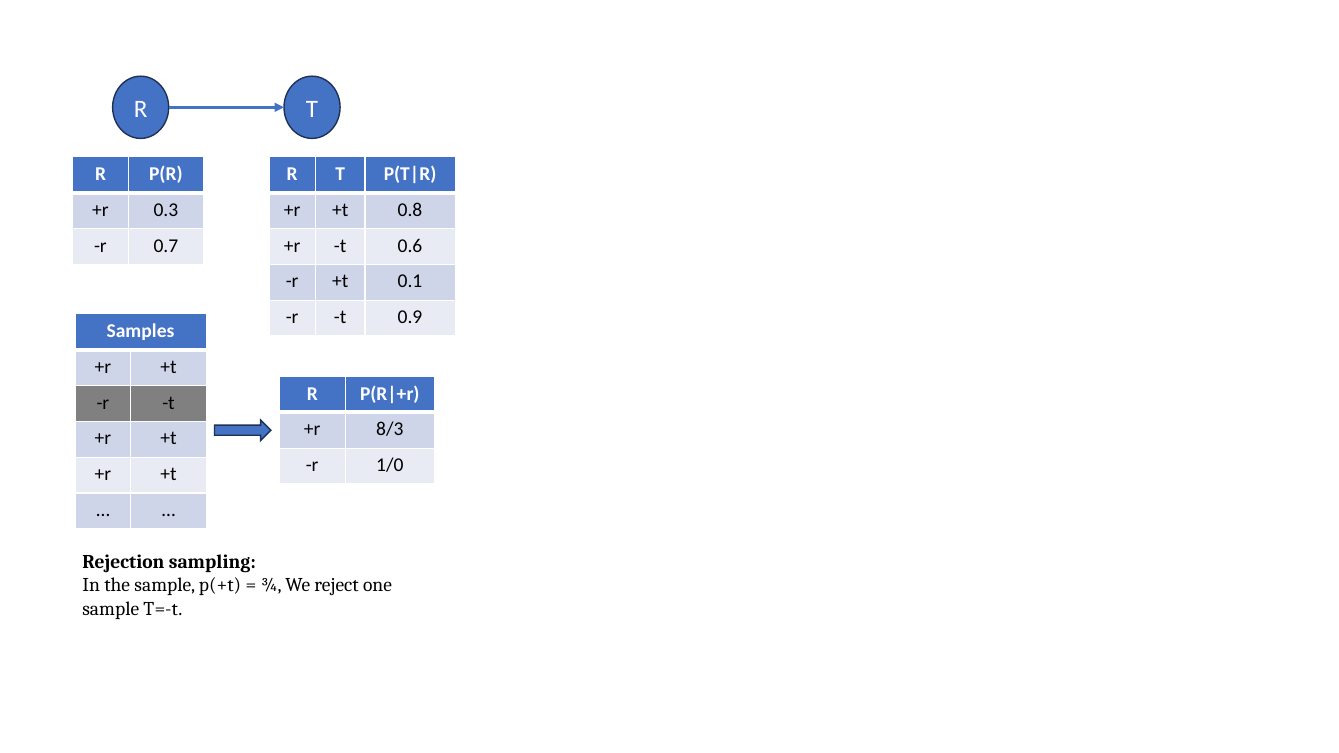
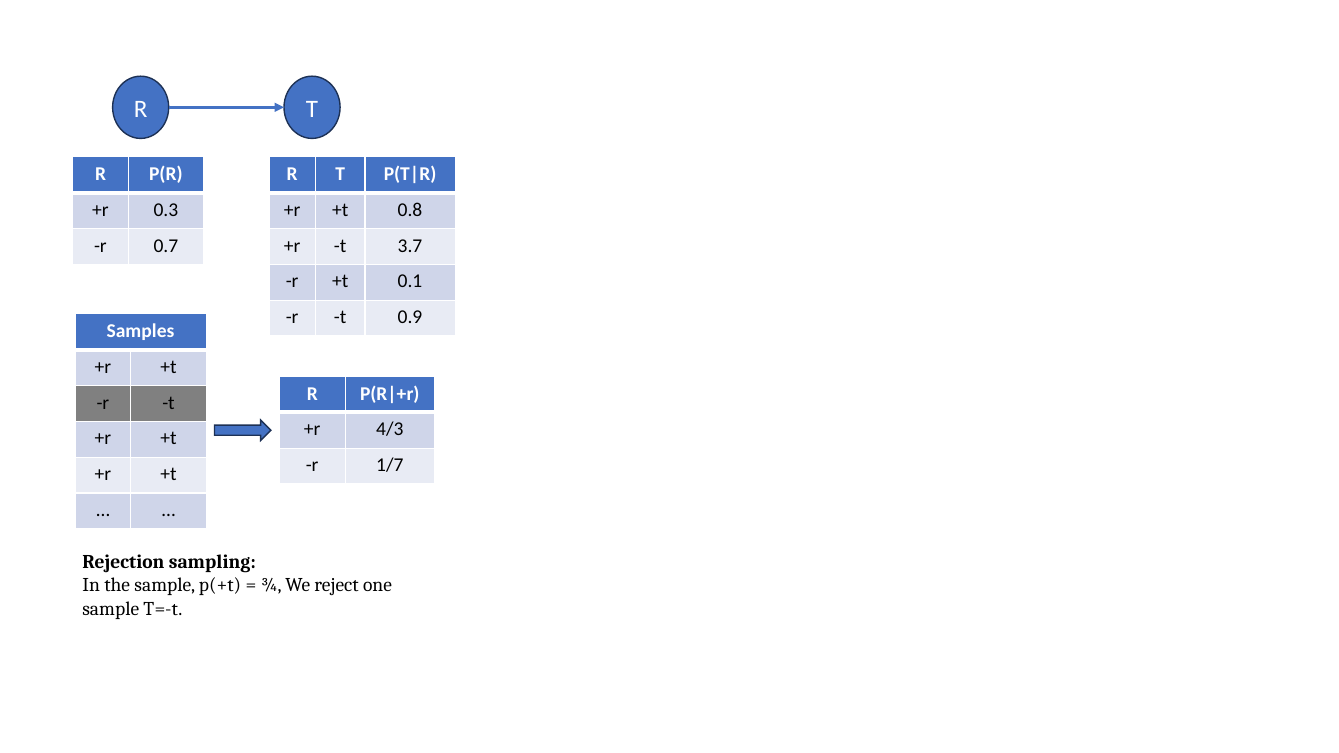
0.6: 0.6 -> 3.7
8/3: 8/3 -> 4/3
1/0: 1/0 -> 1/7
